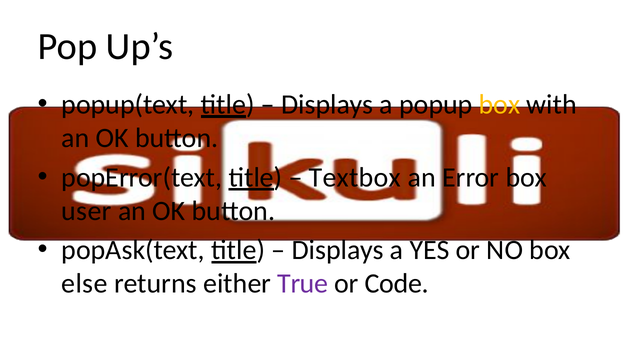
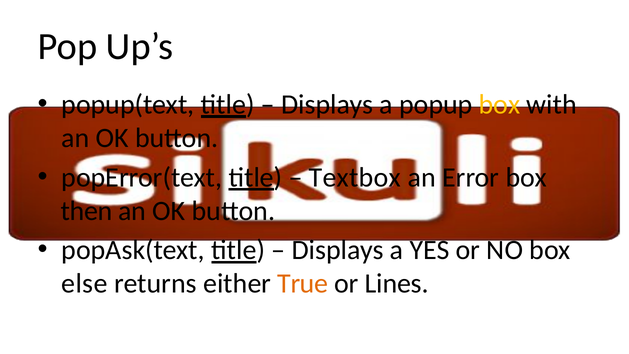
user: user -> then
True colour: purple -> orange
Code: Code -> Lines
